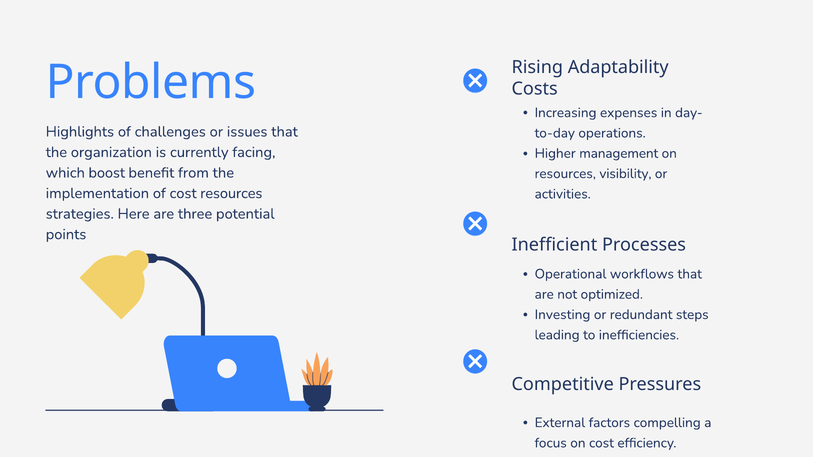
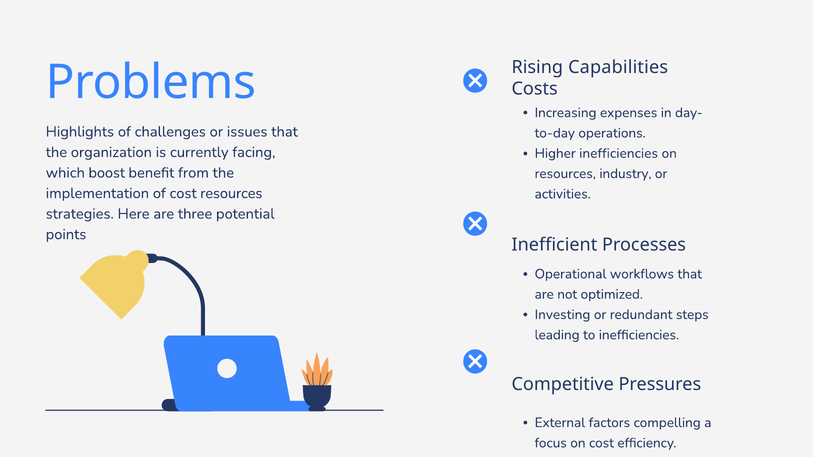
Adaptability: Adaptability -> Capabilities
Higher management: management -> inefficiencies
visibility: visibility -> industry
